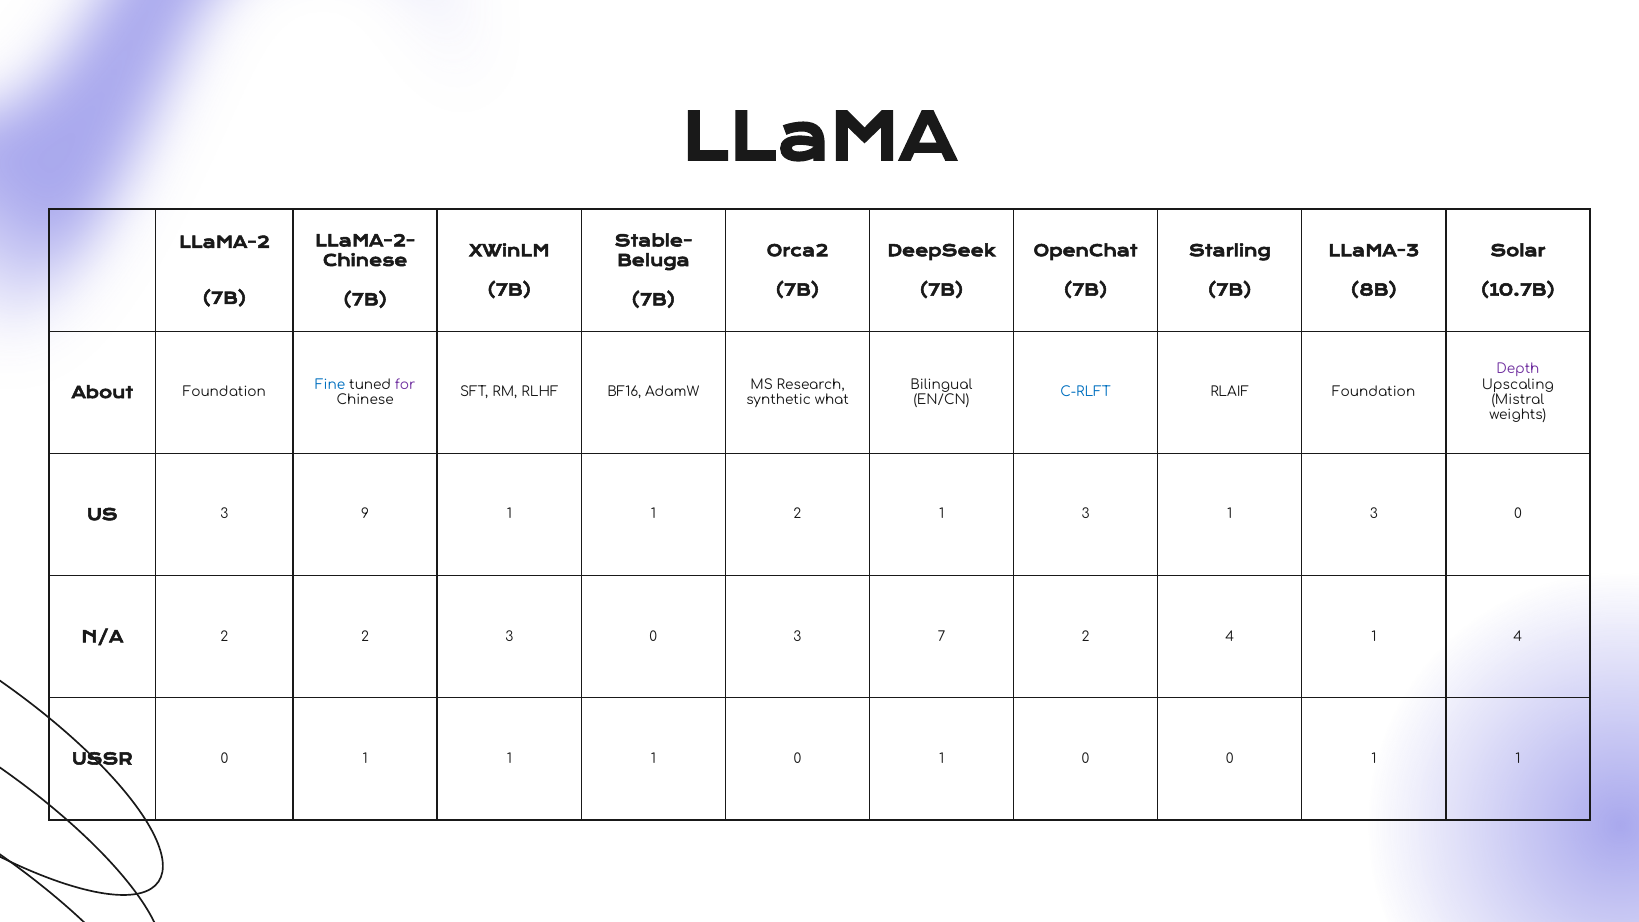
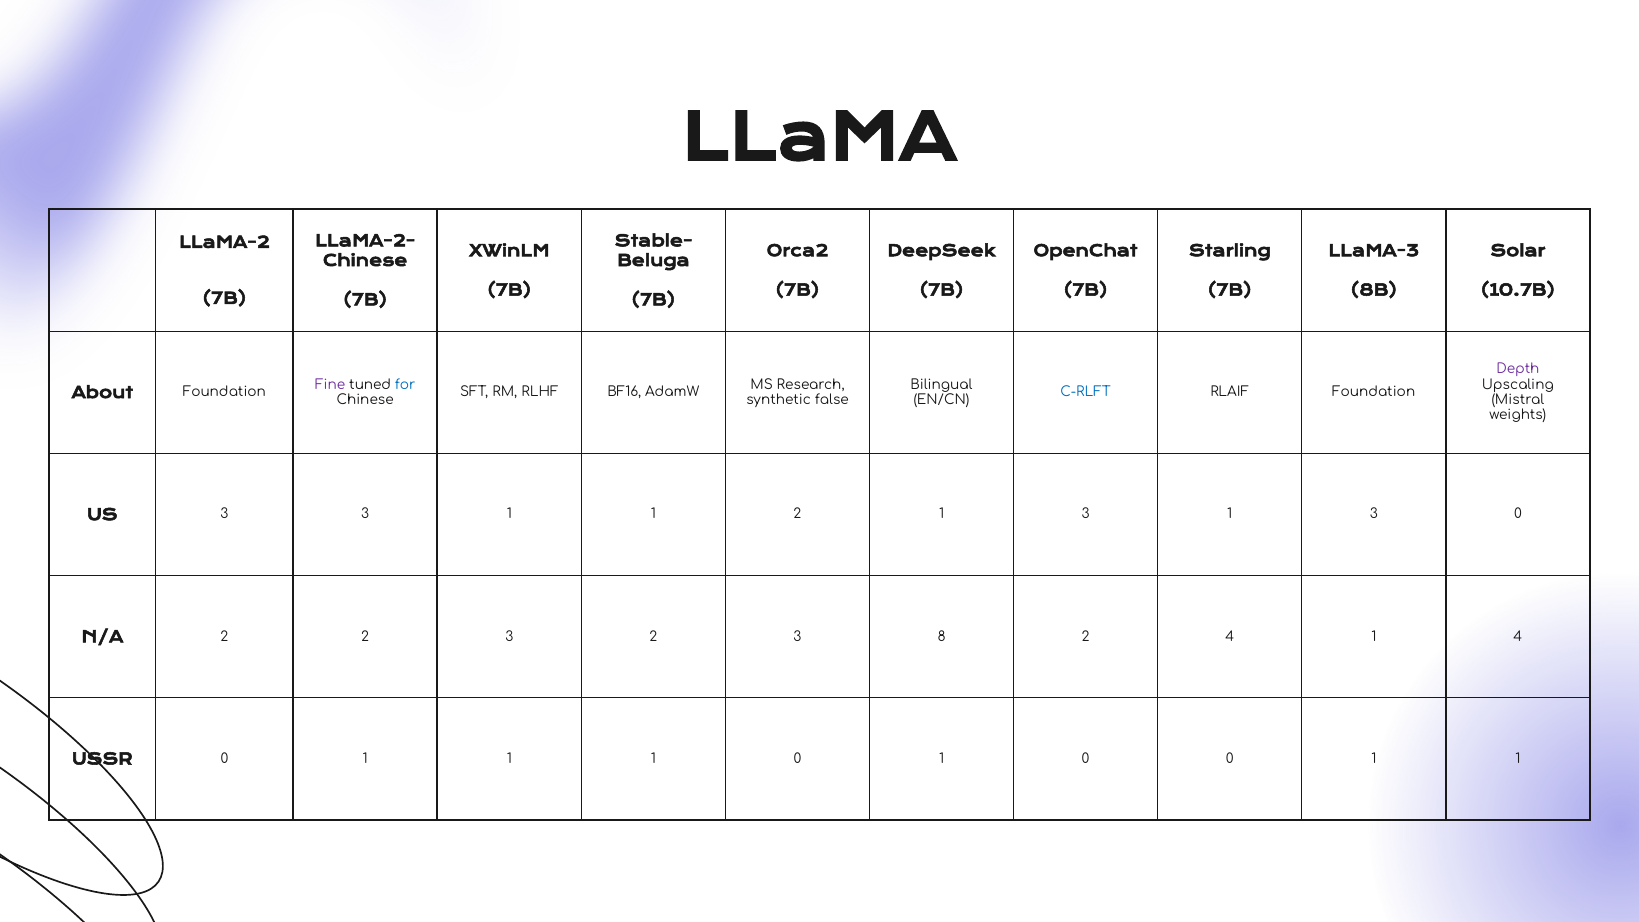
Fine colour: blue -> purple
for colour: purple -> blue
what: what -> false
3 9: 9 -> 3
2 3 0: 0 -> 2
7: 7 -> 8
